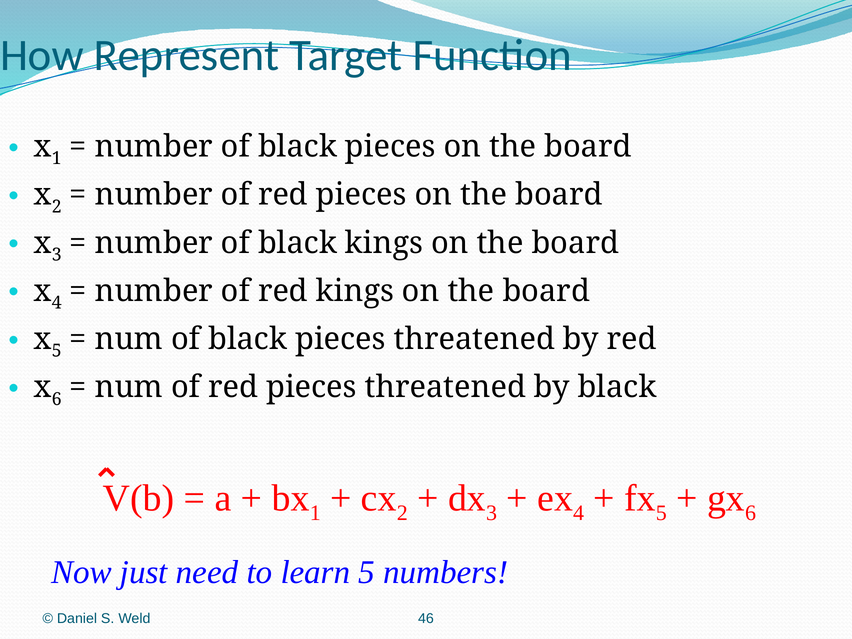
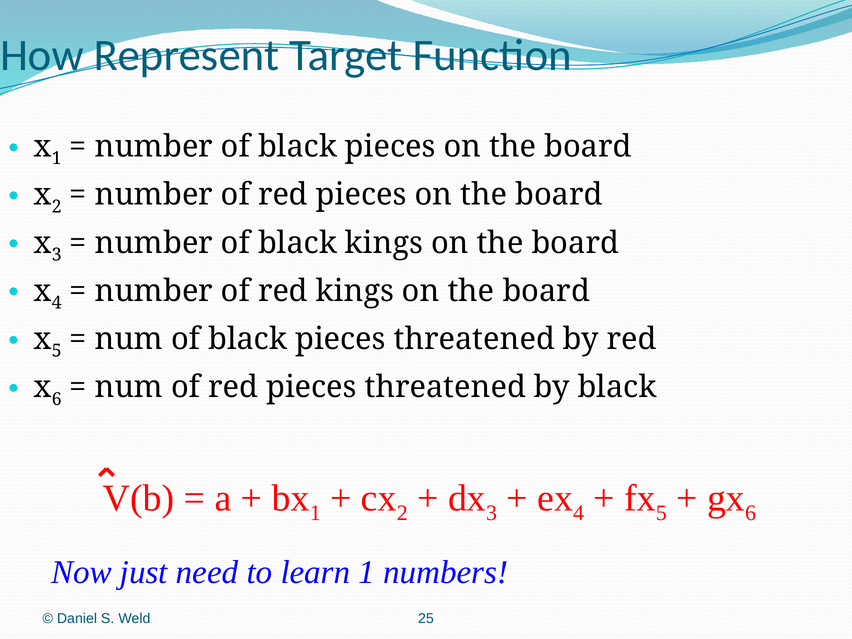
learn 5: 5 -> 1
46: 46 -> 25
